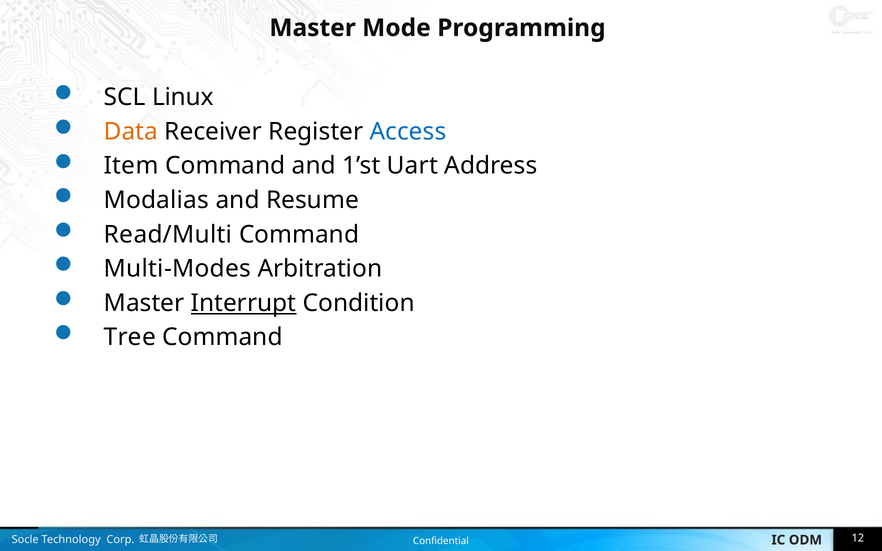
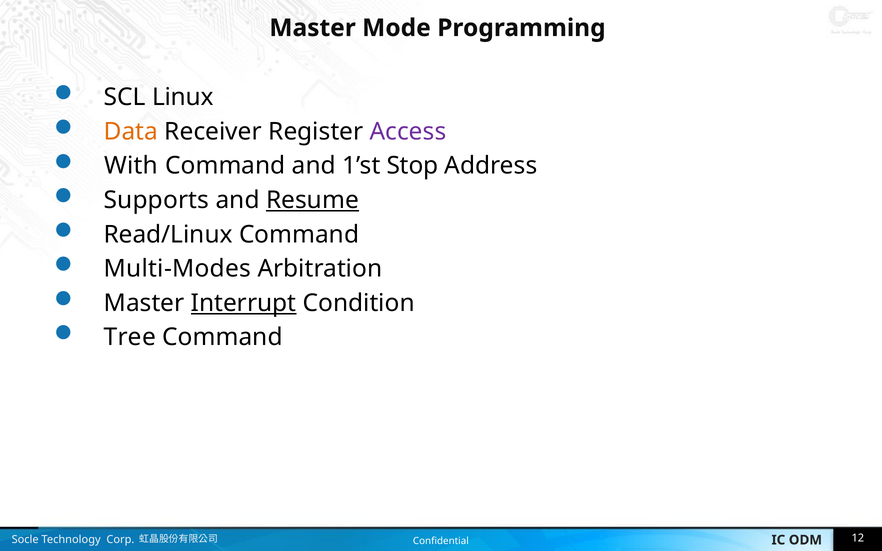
Access colour: blue -> purple
Item: Item -> With
Uart: Uart -> Stop
Modalias: Modalias -> Supports
Resume underline: none -> present
Read/Multi: Read/Multi -> Read/Linux
